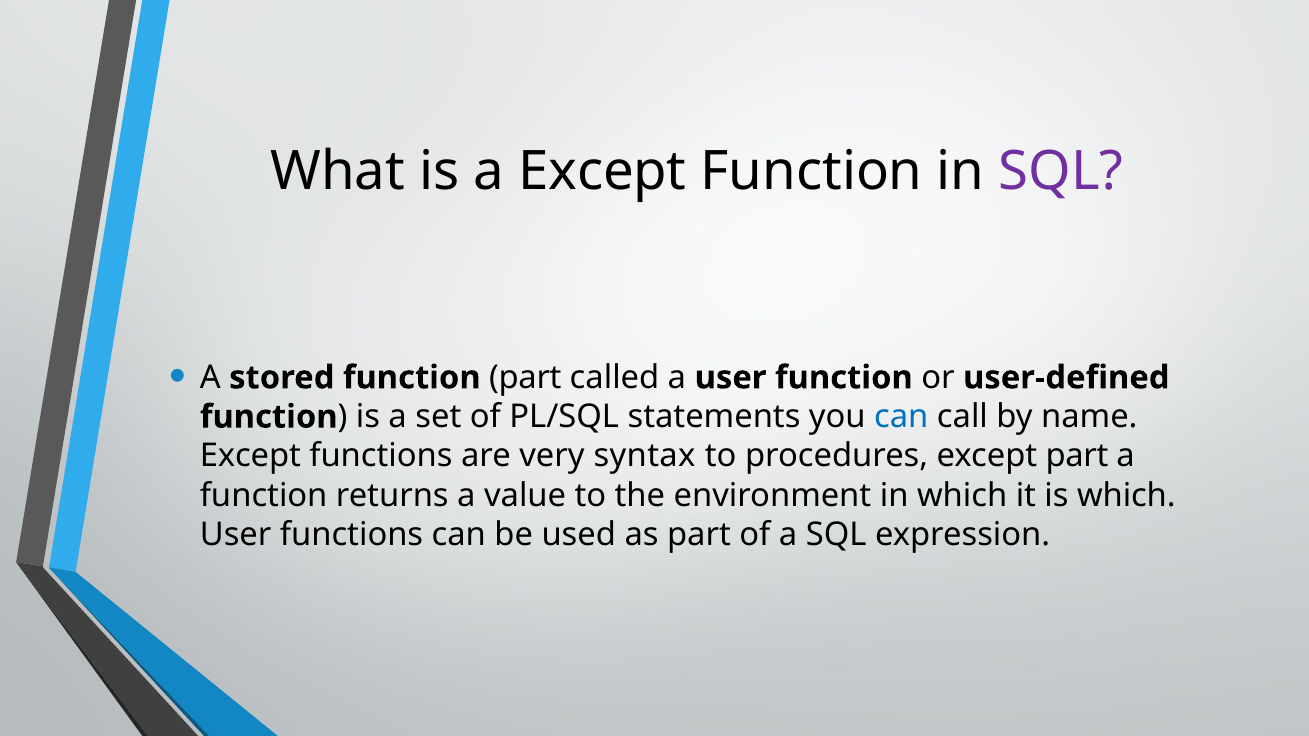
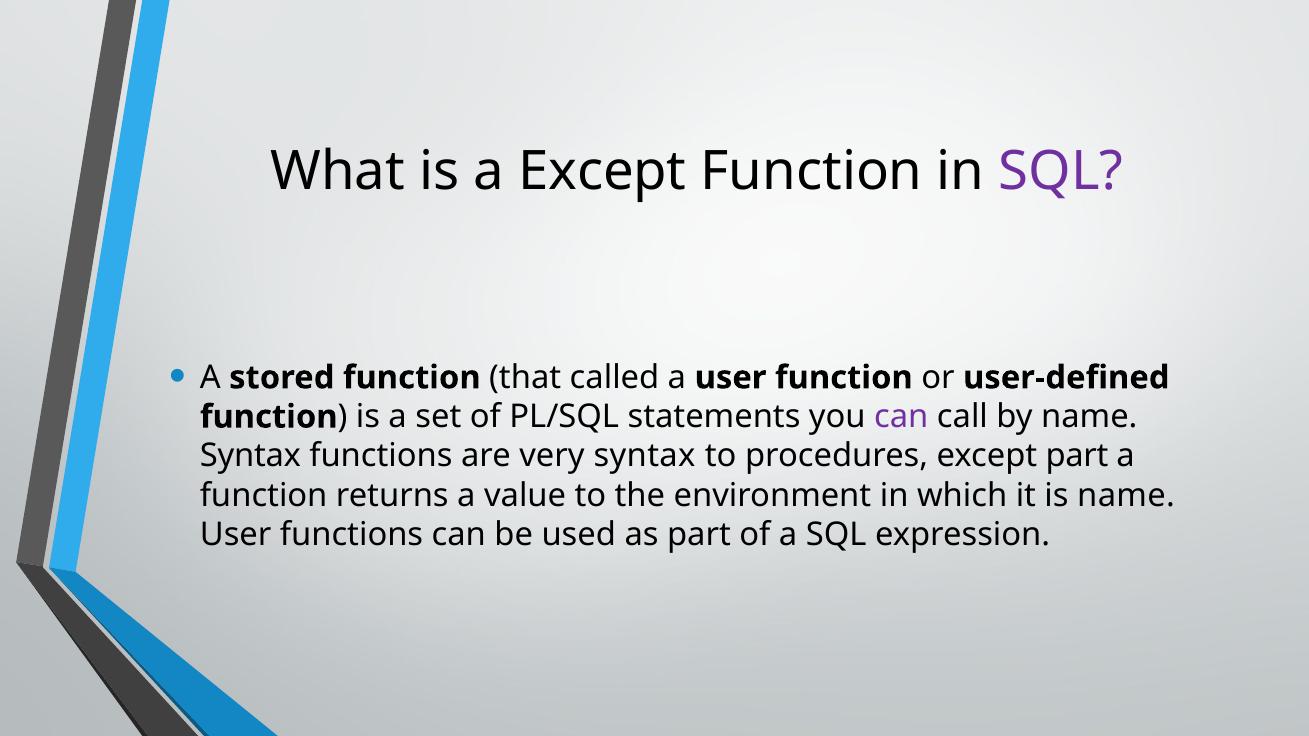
function part: part -> that
can at (901, 417) colour: blue -> purple
Except at (250, 456): Except -> Syntax
is which: which -> name
